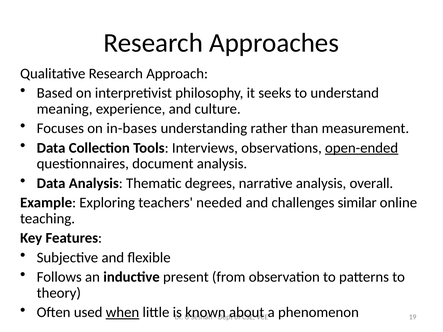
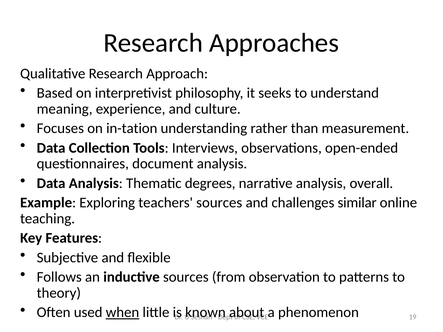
in-bases: in-bases -> in-tation
open-ended underline: present -> none
teachers needed: needed -> sources
inductive present: present -> sources
